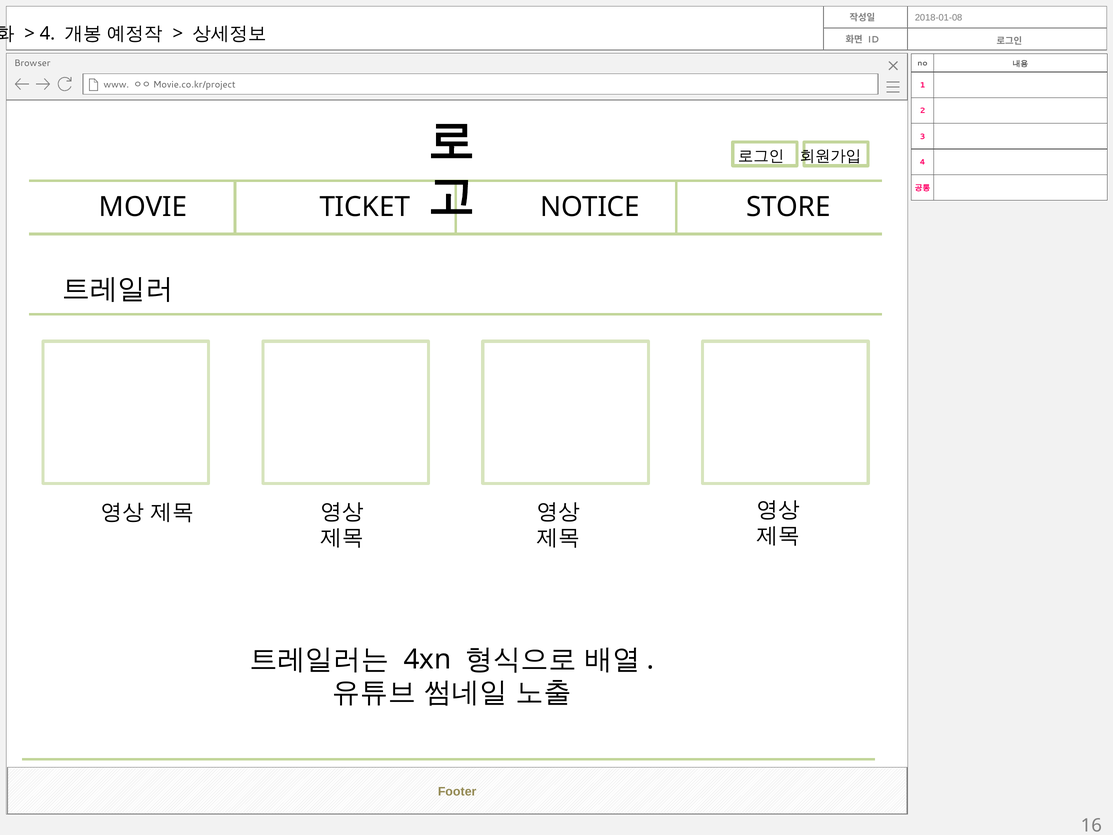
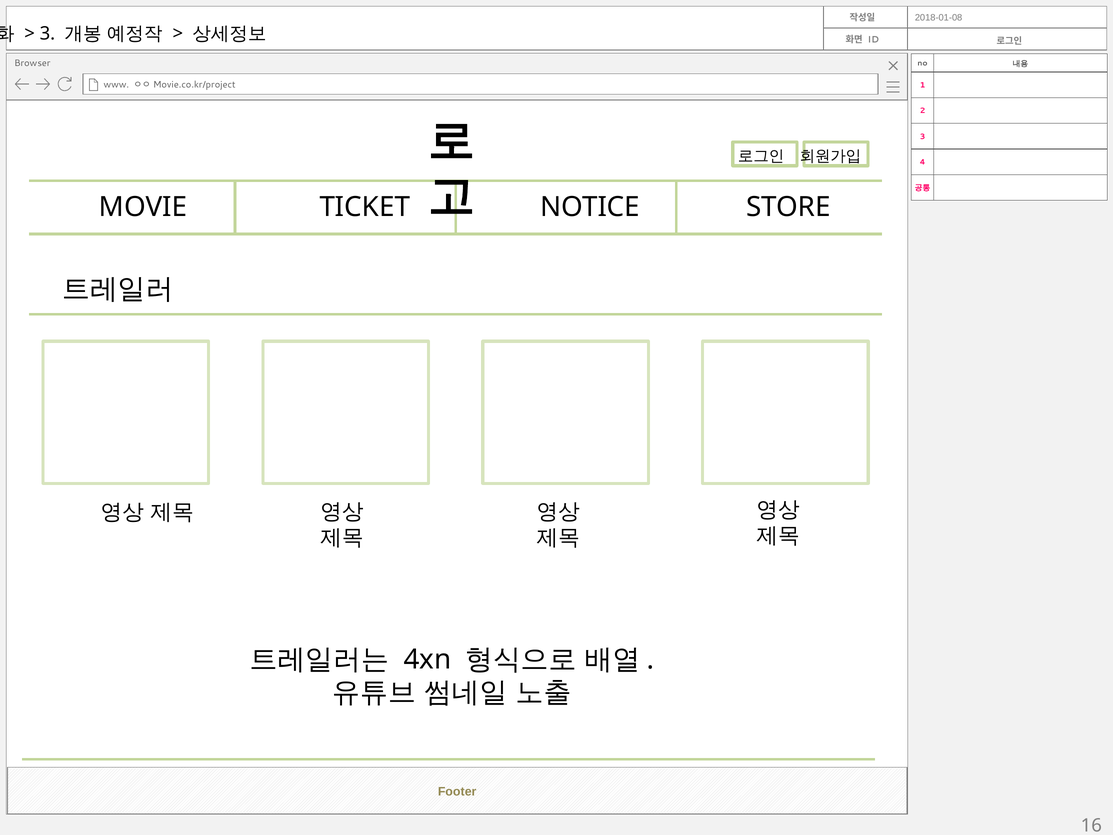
4 at (47, 33): 4 -> 3
